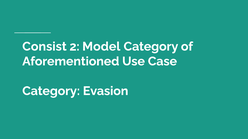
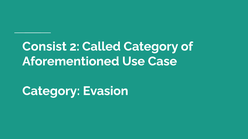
Model: Model -> Called
